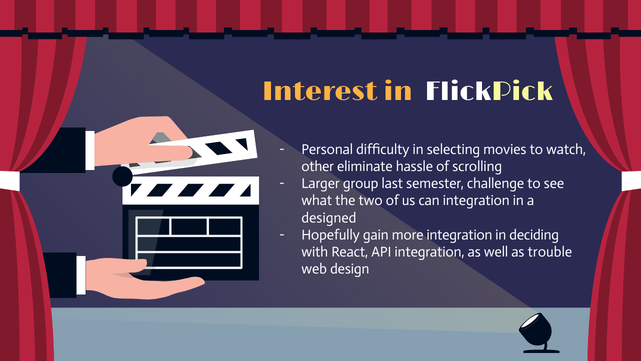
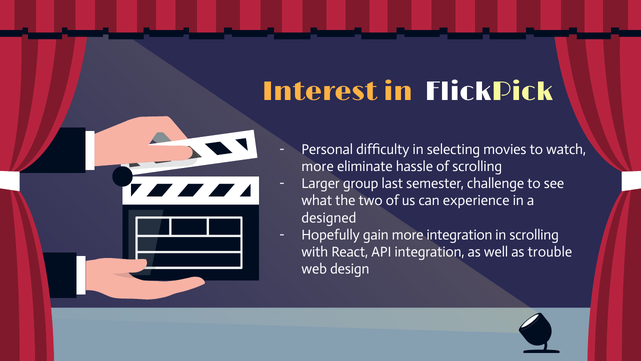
other at (318, 166): other -> more
can integration: integration -> experience
in deciding: deciding -> scrolling
